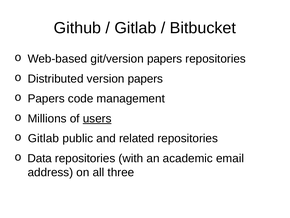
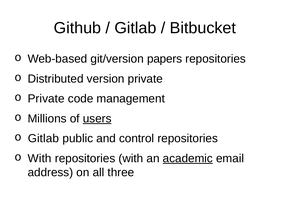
version papers: papers -> private
Papers at (46, 98): Papers -> Private
related: related -> control
Data at (40, 158): Data -> With
academic underline: none -> present
